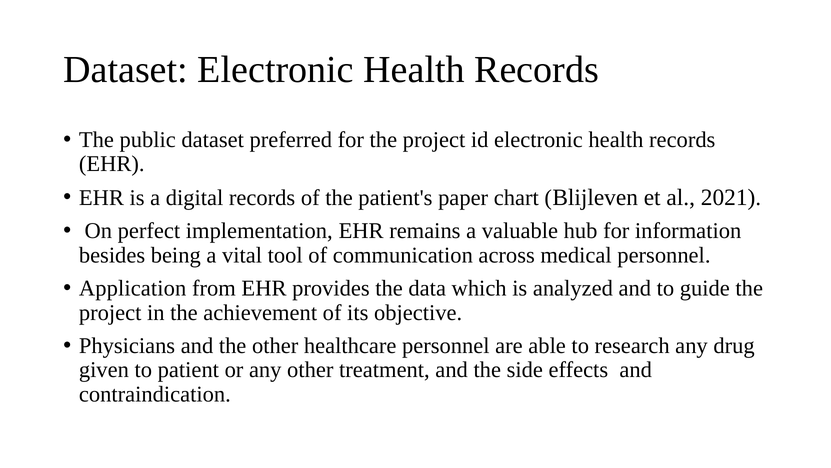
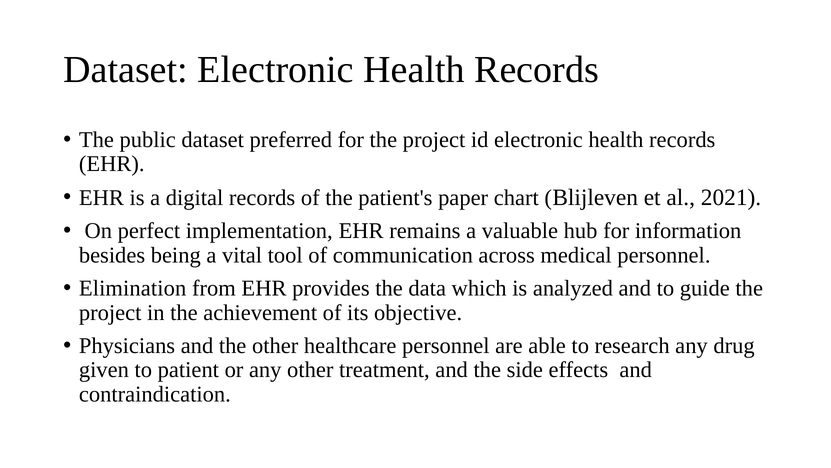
Application: Application -> Elimination
